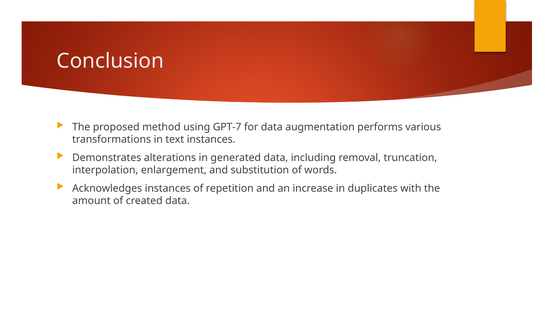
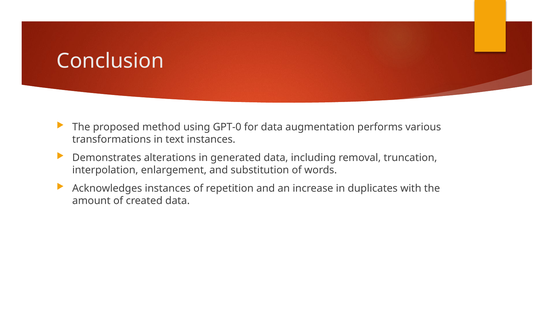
GPT-7: GPT-7 -> GPT-0
